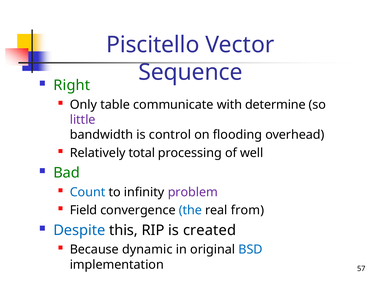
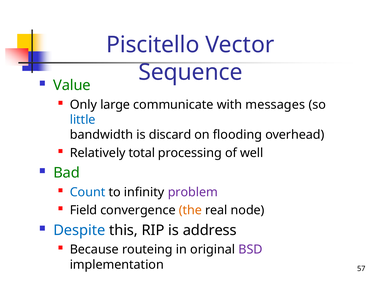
Right: Right -> Value
table: table -> large
determine: determine -> messages
little colour: purple -> blue
control: control -> discard
the colour: blue -> orange
from: from -> node
created: created -> address
dynamic: dynamic -> routeing
BSD colour: blue -> purple
